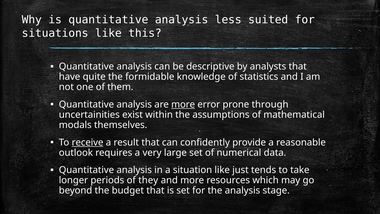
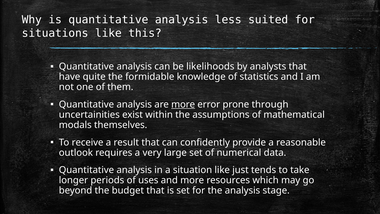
descriptive: descriptive -> likelihoods
receive underline: present -> none
they: they -> uses
